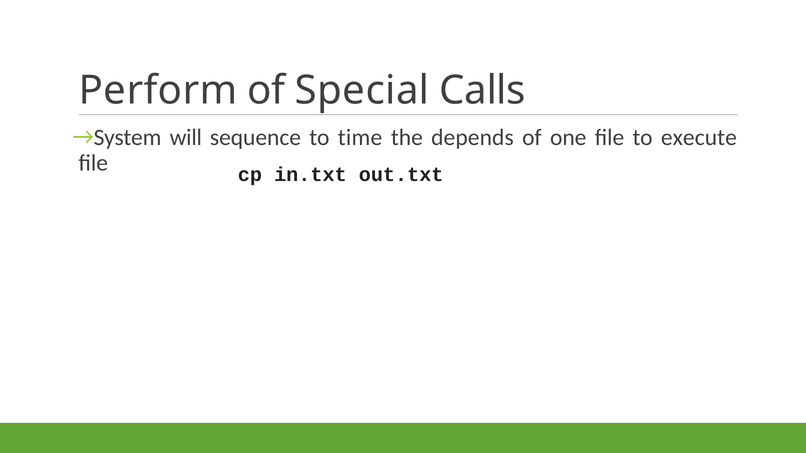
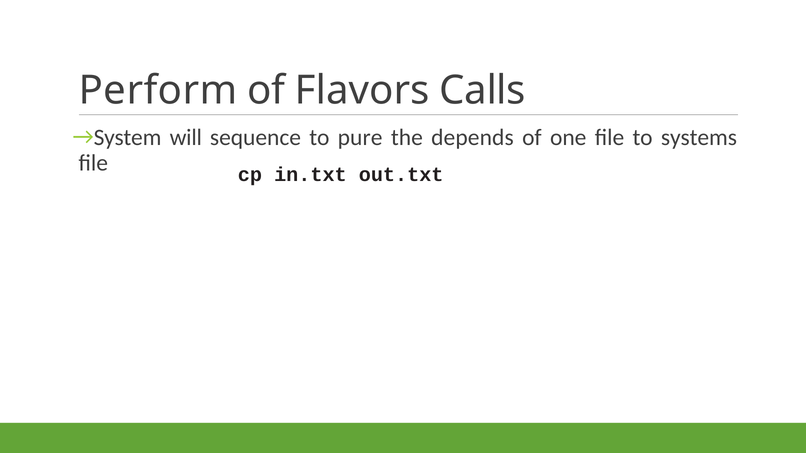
Special: Special -> Flavors
time: time -> pure
execute: execute -> systems
